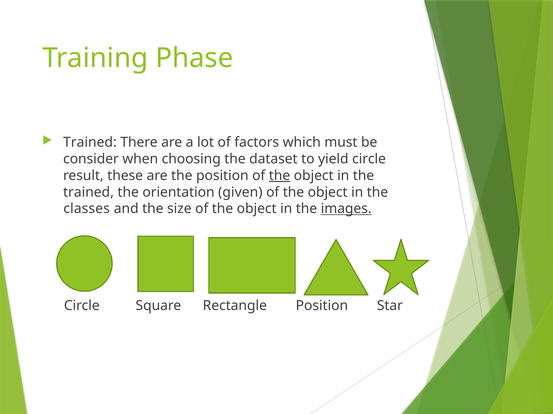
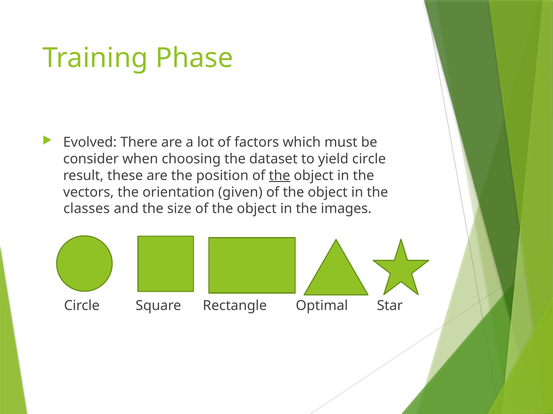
Trained at (90, 143): Trained -> Evolved
trained at (89, 192): trained -> vectors
images underline: present -> none
Rectangle Position: Position -> Optimal
